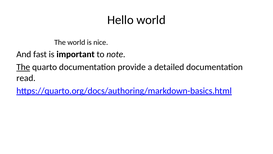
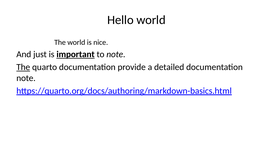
fast: fast -> just
important underline: none -> present
read at (26, 78): read -> note
